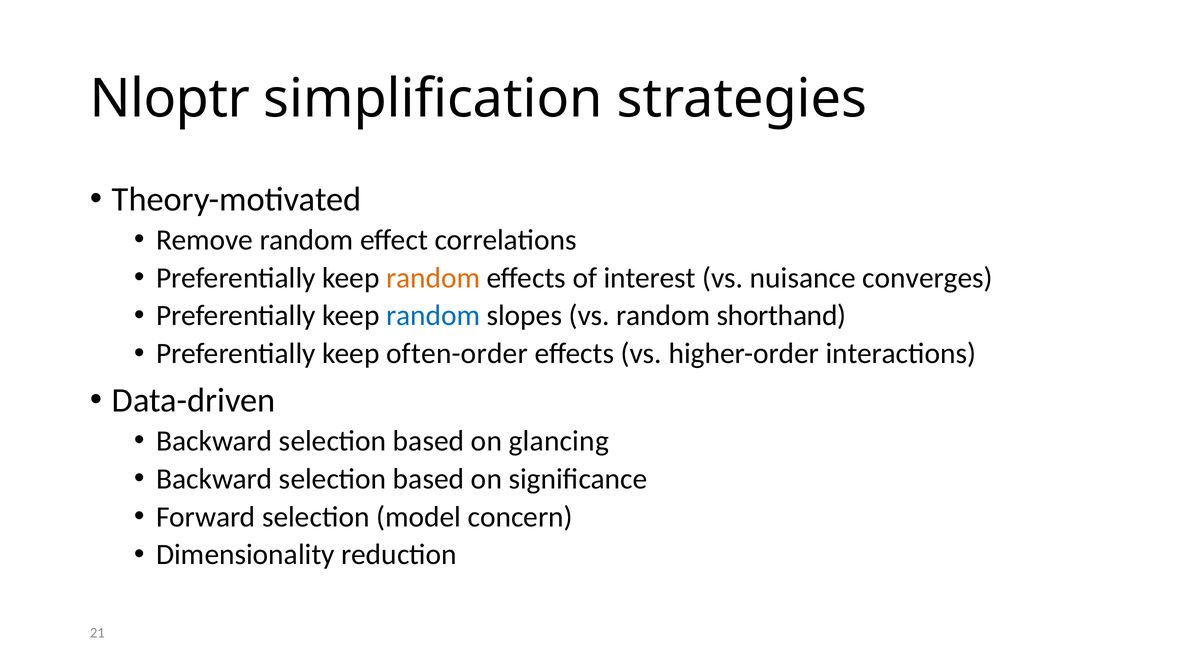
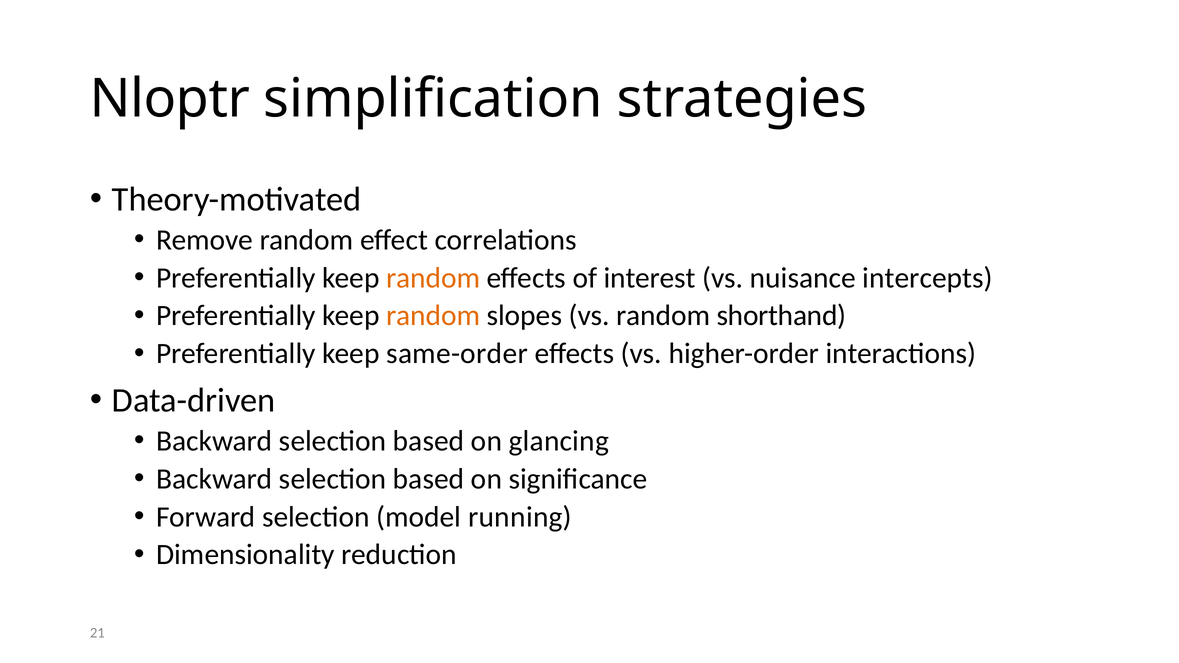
converges: converges -> intercepts
random at (433, 316) colour: blue -> orange
often-order: often-order -> same-order
concern: concern -> running
